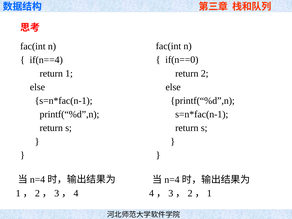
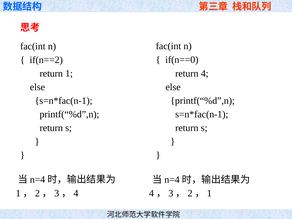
if(n==4: if(n==4 -> if(n==2
2: 2 -> 4
